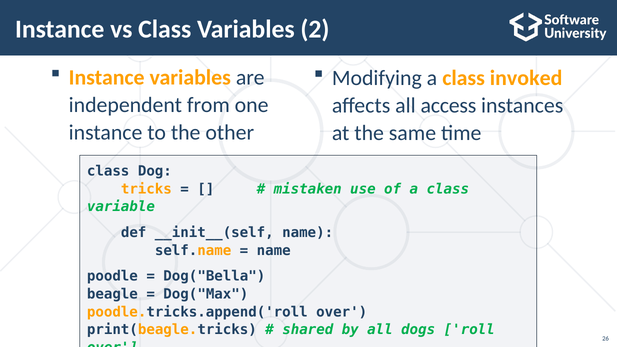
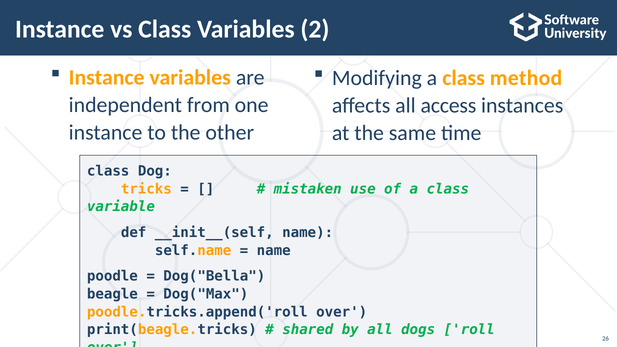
invoked: invoked -> method
